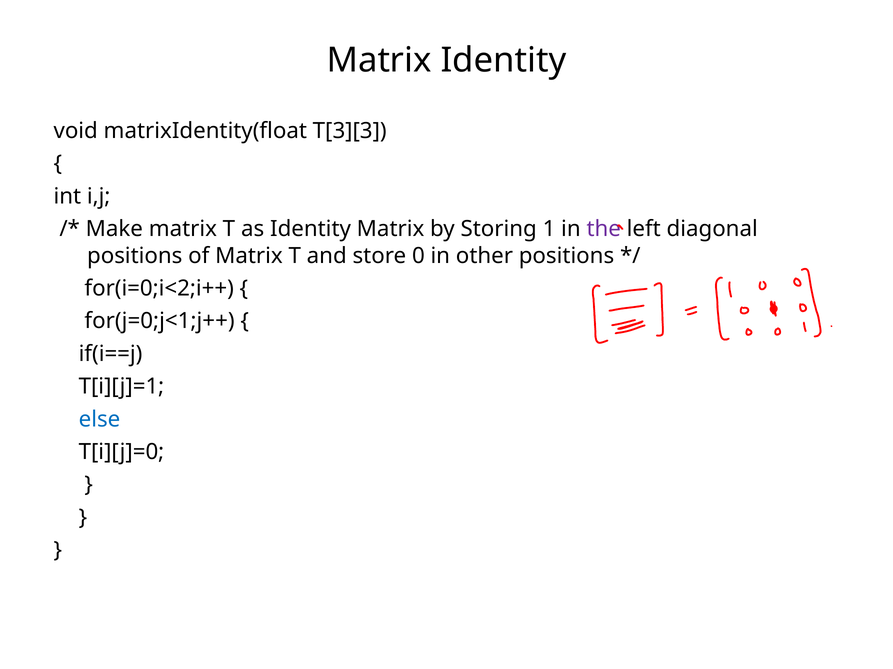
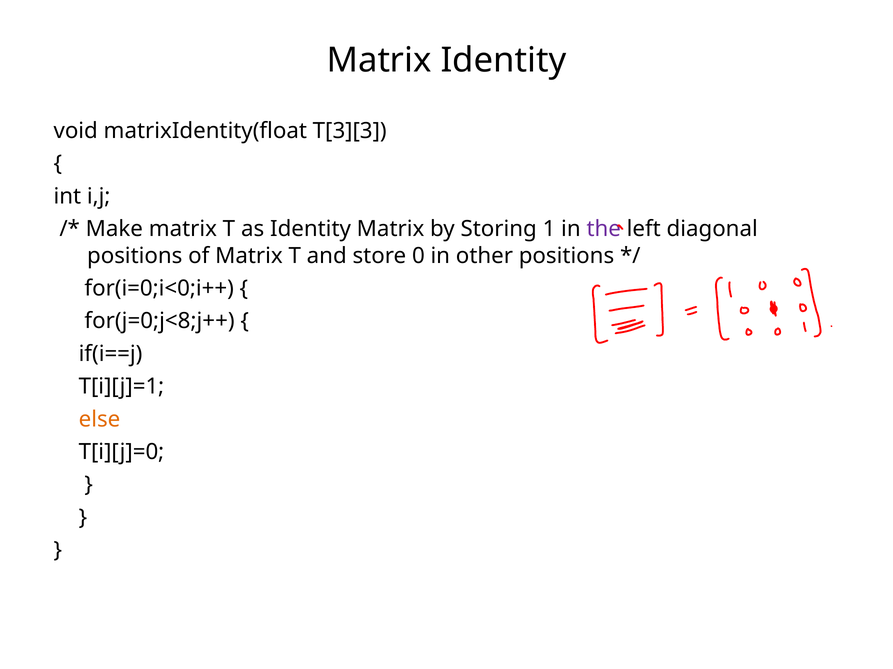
for(i=0;i<2;i++: for(i=0;i<2;i++ -> for(i=0;i<0;i++
for(j=0;j<1;j++: for(j=0;j<1;j++ -> for(j=0;j<8;j++
else colour: blue -> orange
